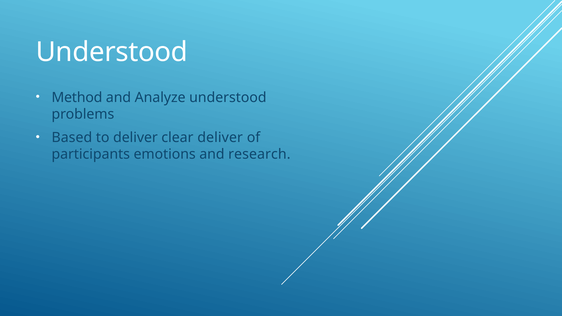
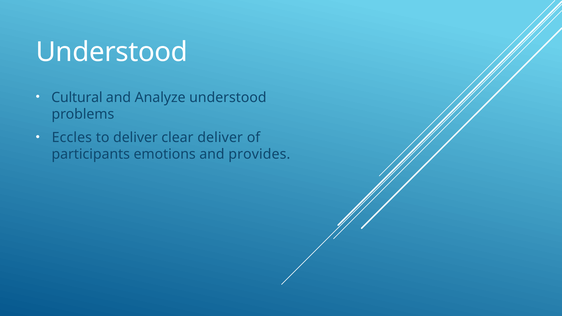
Method: Method -> Cultural
Based: Based -> Eccles
research: research -> provides
